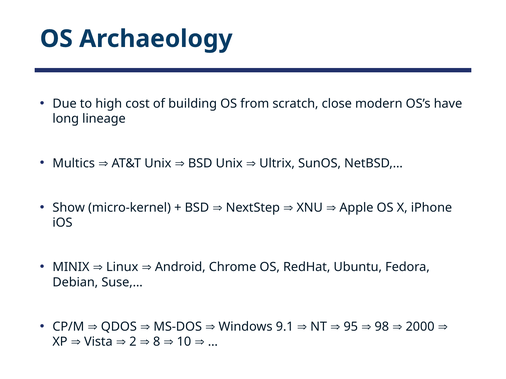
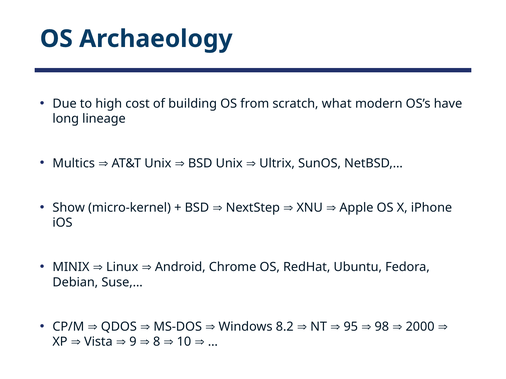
close: close -> what
9.1: 9.1 -> 8.2
2: 2 -> 9
